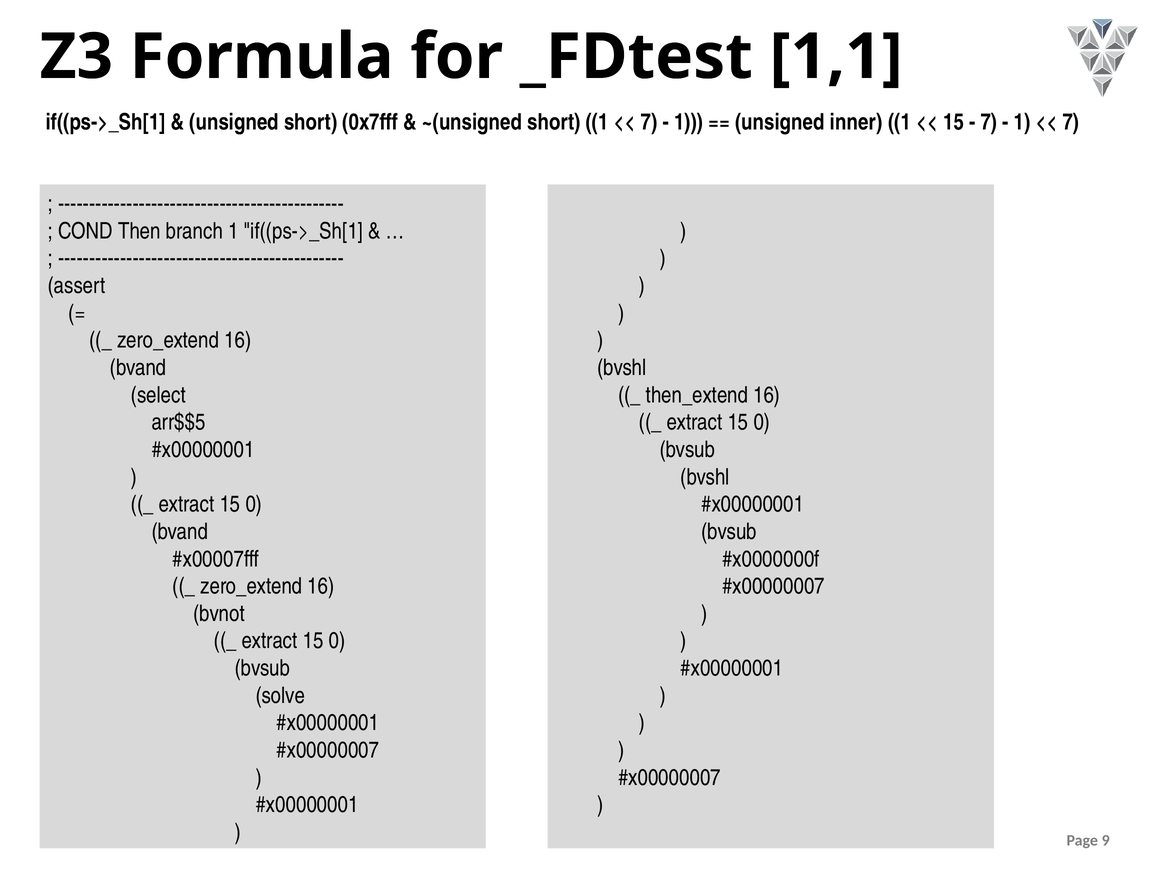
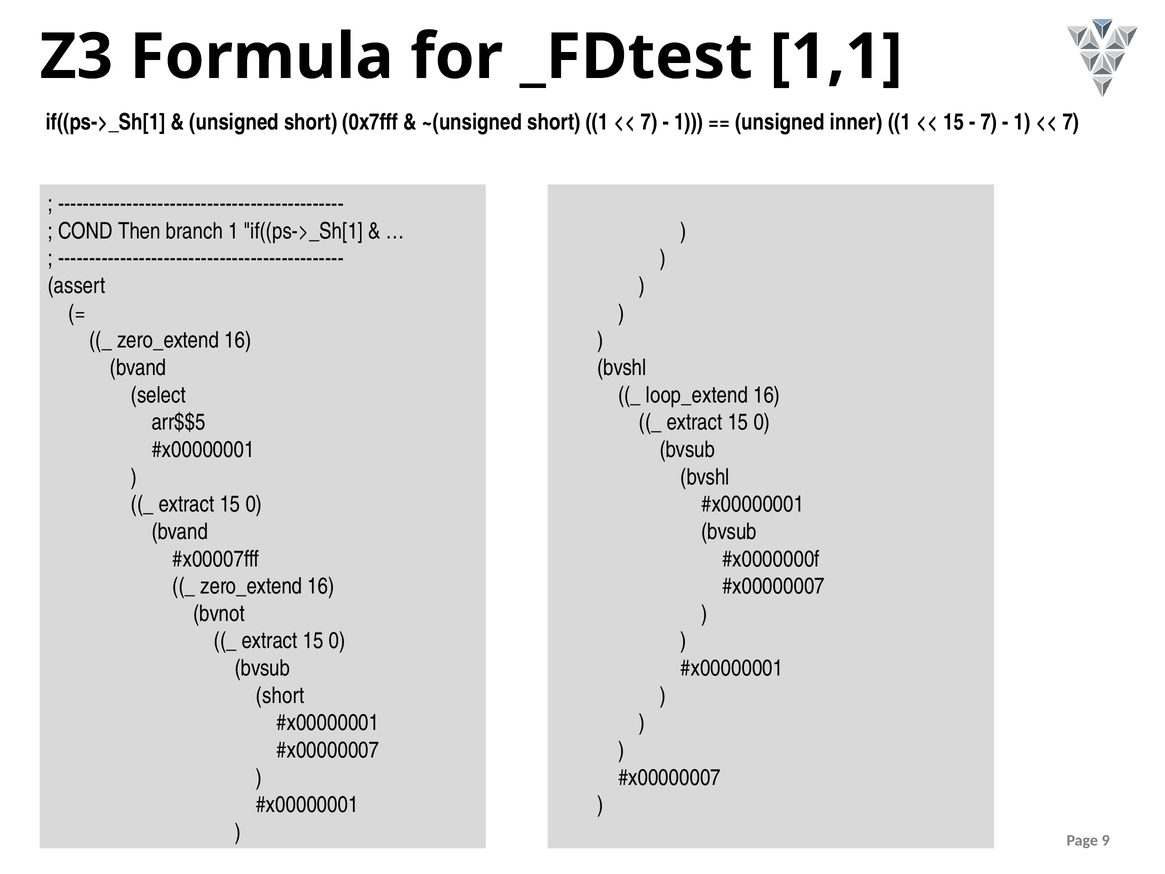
then_extend: then_extend -> loop_extend
solve at (280, 695): solve -> short
